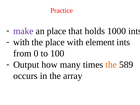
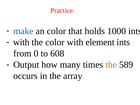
make colour: purple -> blue
an place: place -> color
the place: place -> color
100: 100 -> 608
